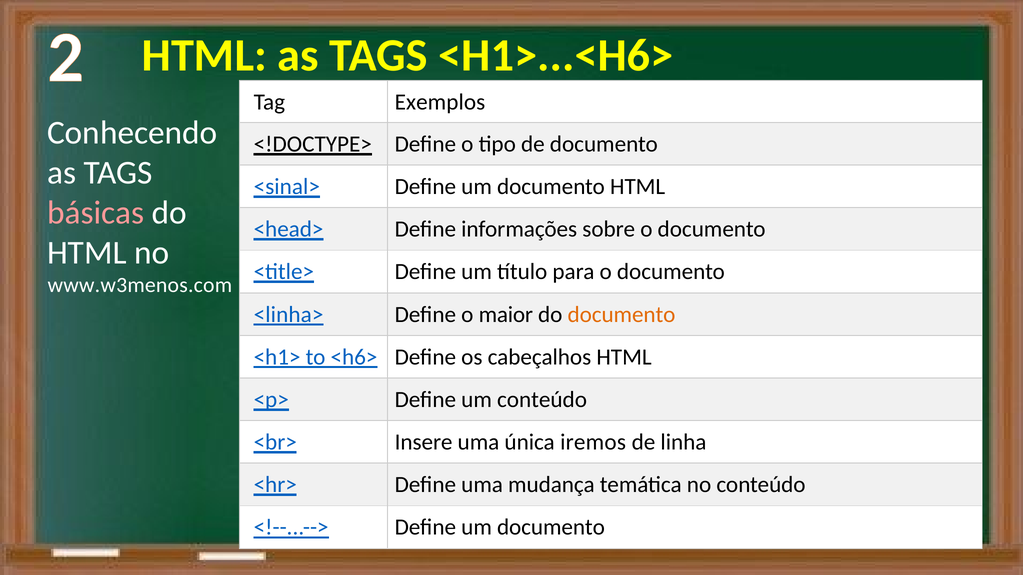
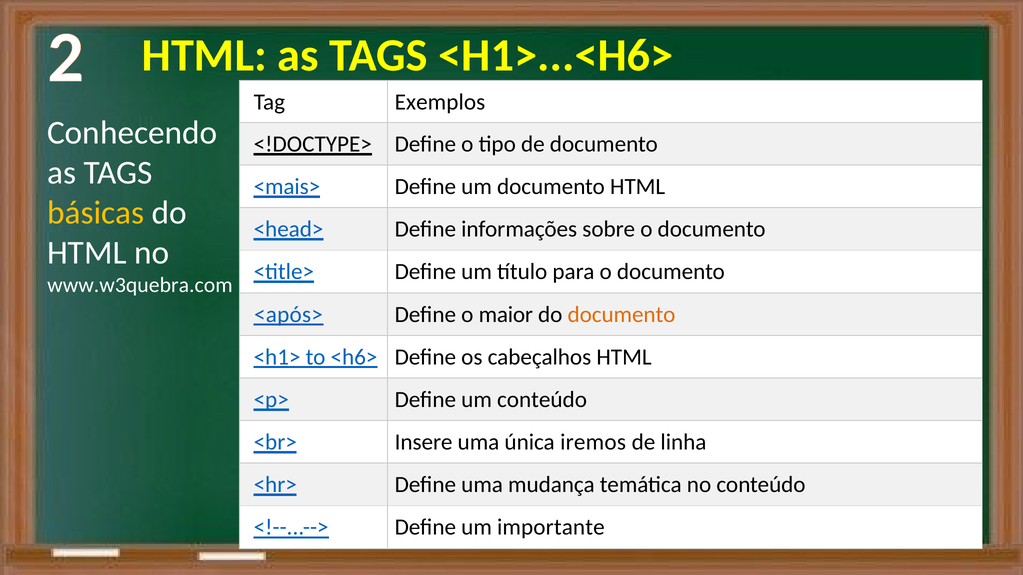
<sinal>: <sinal> -> <mais>
básicas colour: pink -> yellow
www.w3menos.com: www.w3menos.com -> www.w3quebra.com
<linha>: <linha> -> <após>
documento at (551, 528): documento -> importante
